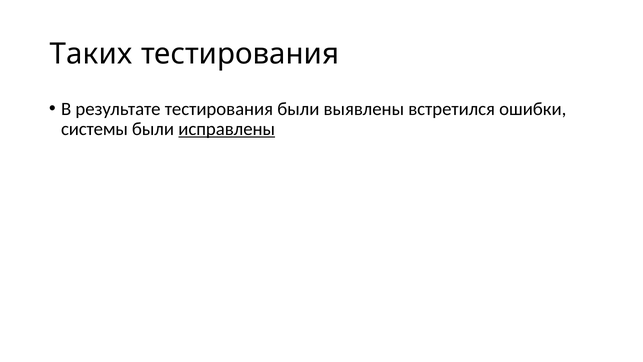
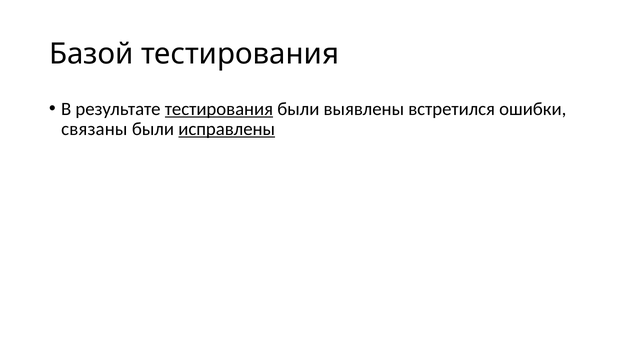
Таких: Таких -> Базой
тестирования at (219, 109) underline: none -> present
системы: системы -> связаны
